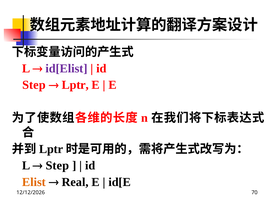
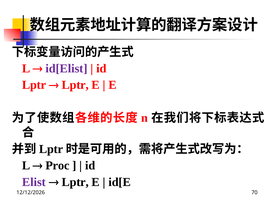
Step at (34, 85): Step -> Lptr
Step at (57, 165): Step -> Proc
Elist colour: orange -> purple
Real at (75, 182): Real -> Lptr
